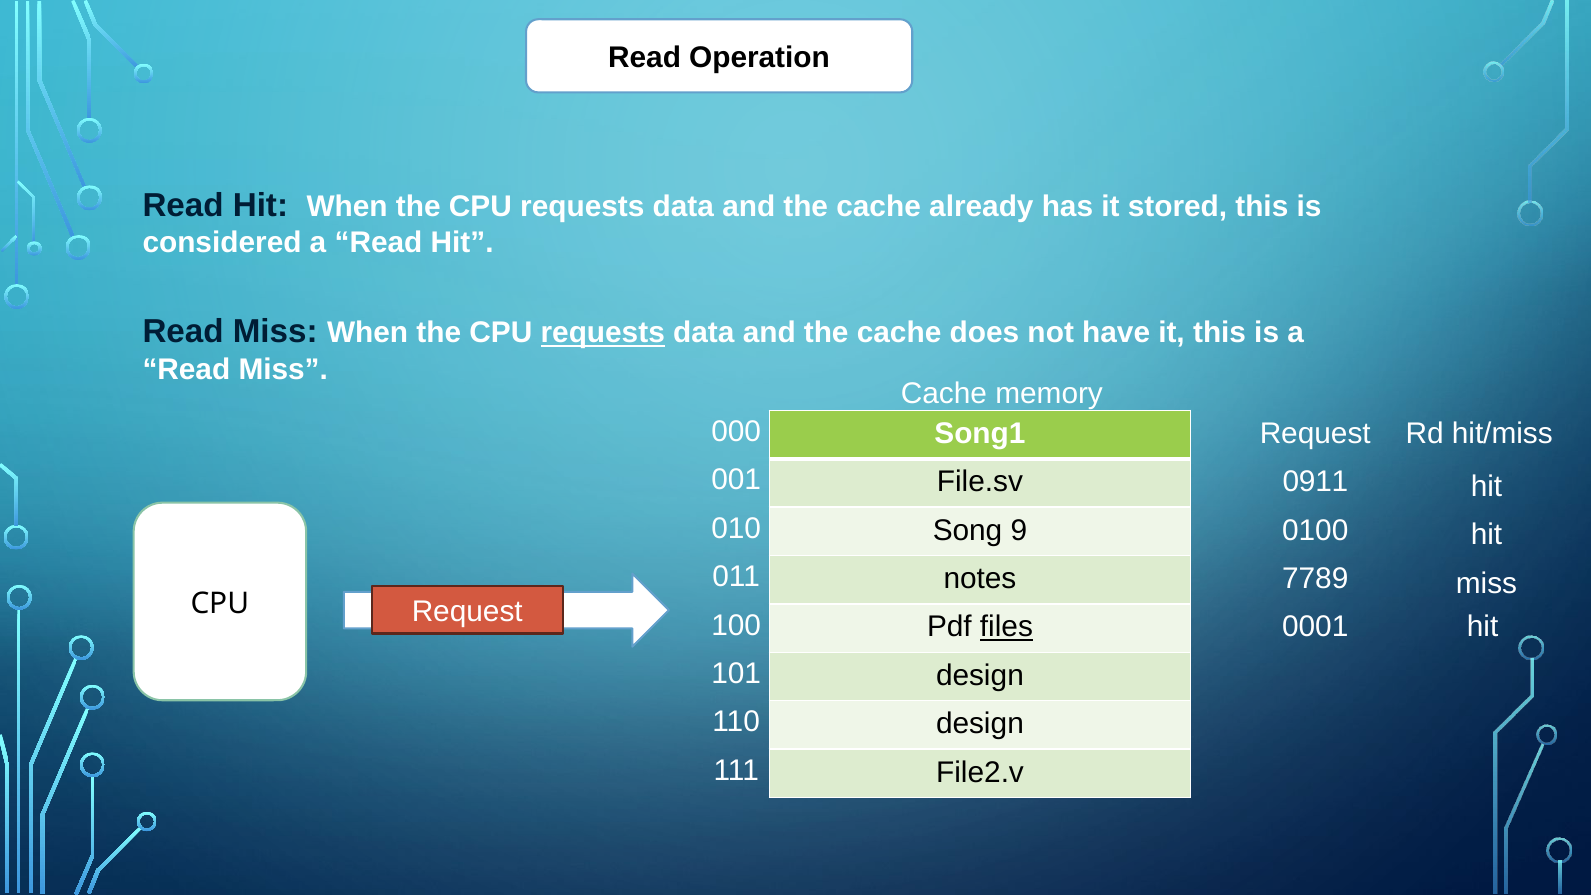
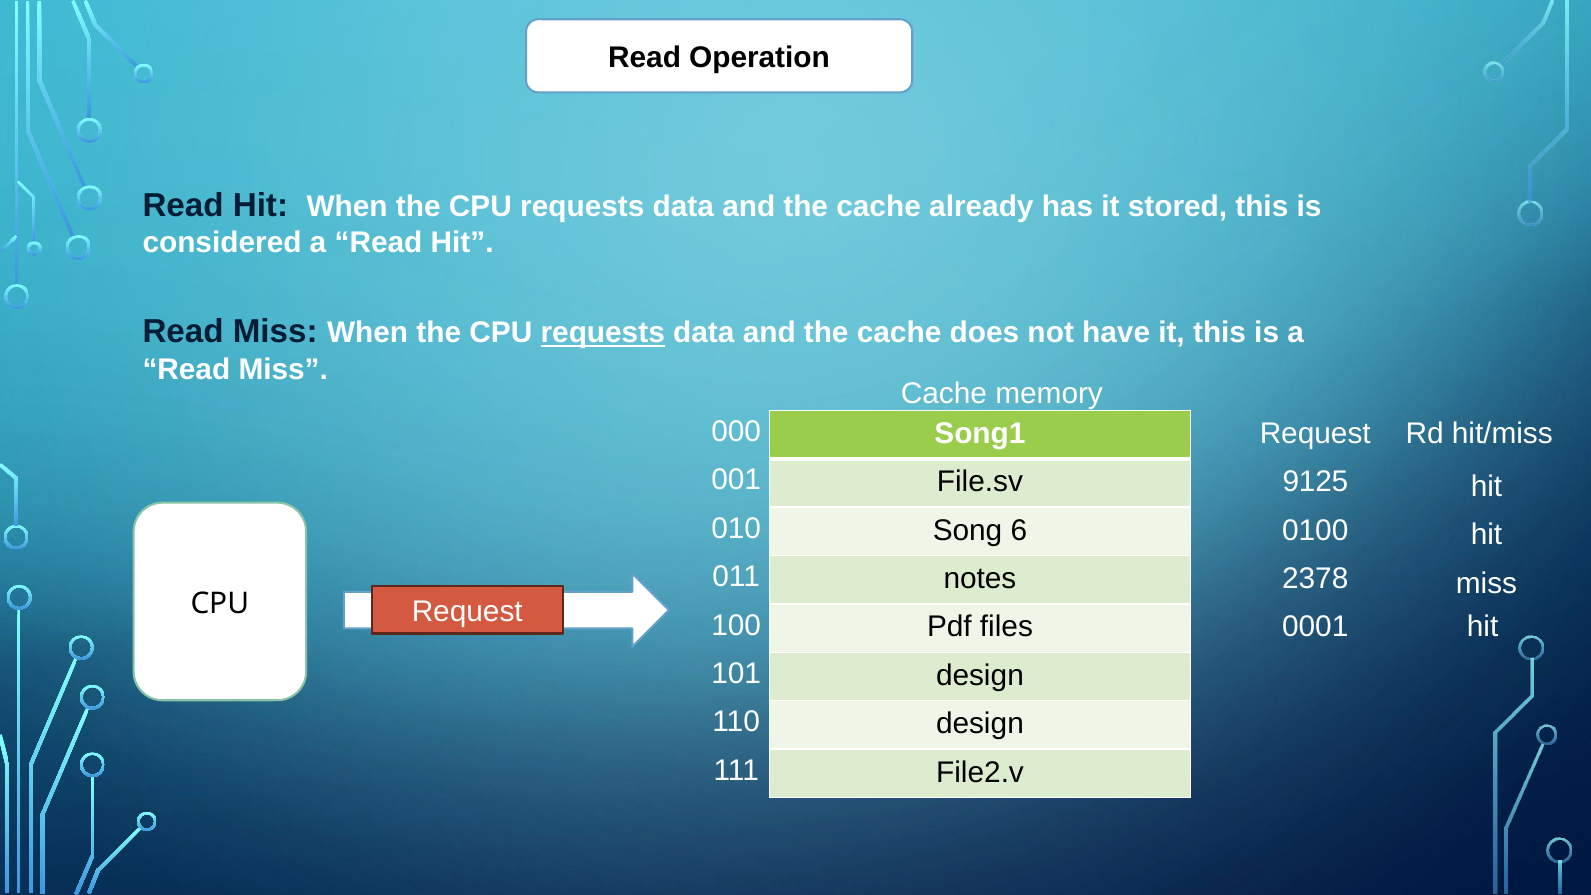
0911: 0911 -> 9125
9: 9 -> 6
7789: 7789 -> 2378
files underline: present -> none
